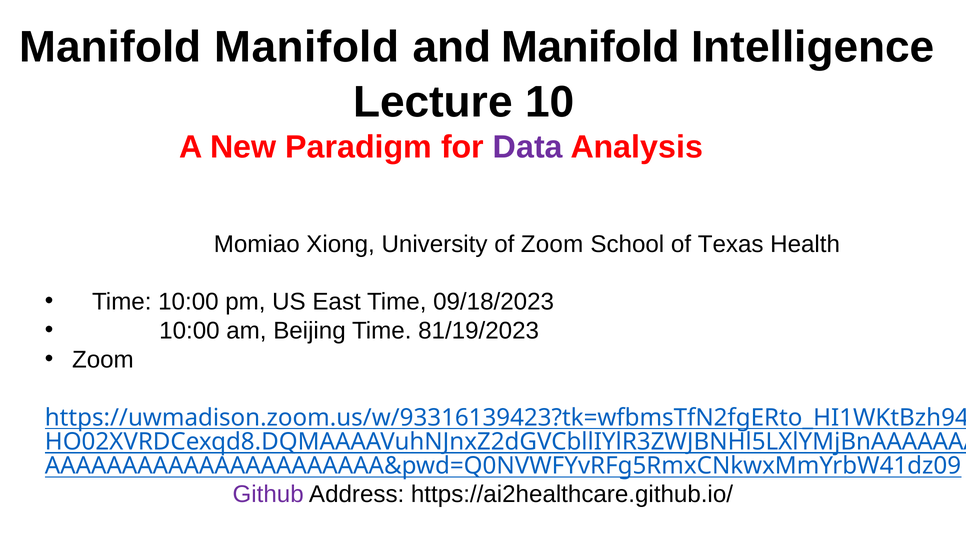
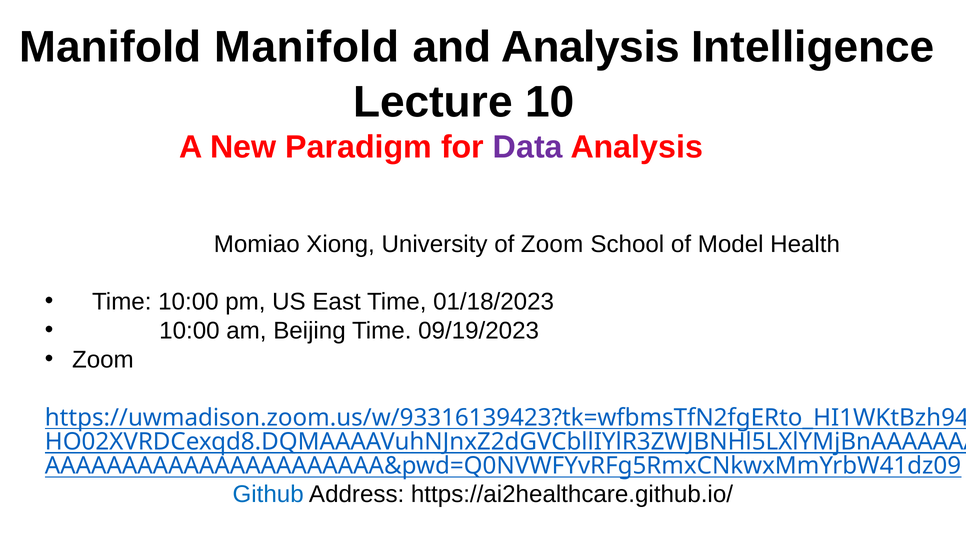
and Manifold: Manifold -> Analysis
Texas: Texas -> Model
09/18/2023: 09/18/2023 -> 01/18/2023
81/19/2023: 81/19/2023 -> 09/19/2023
Github colour: purple -> blue
